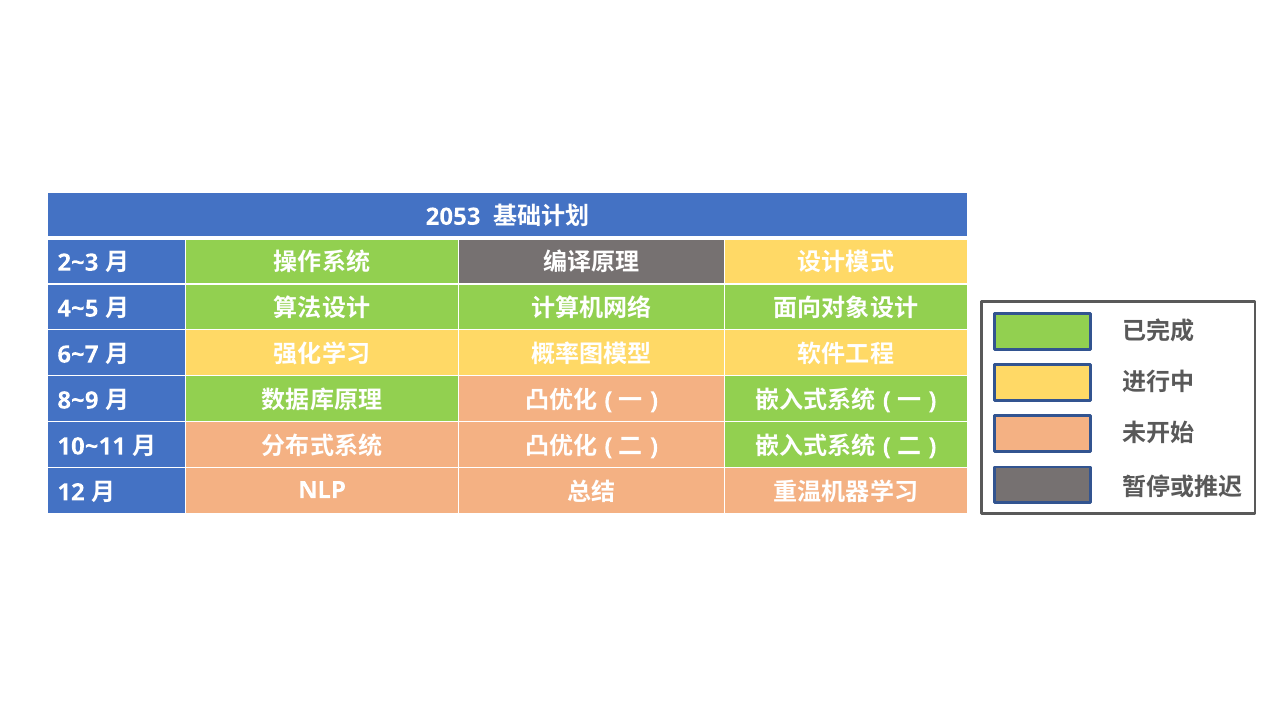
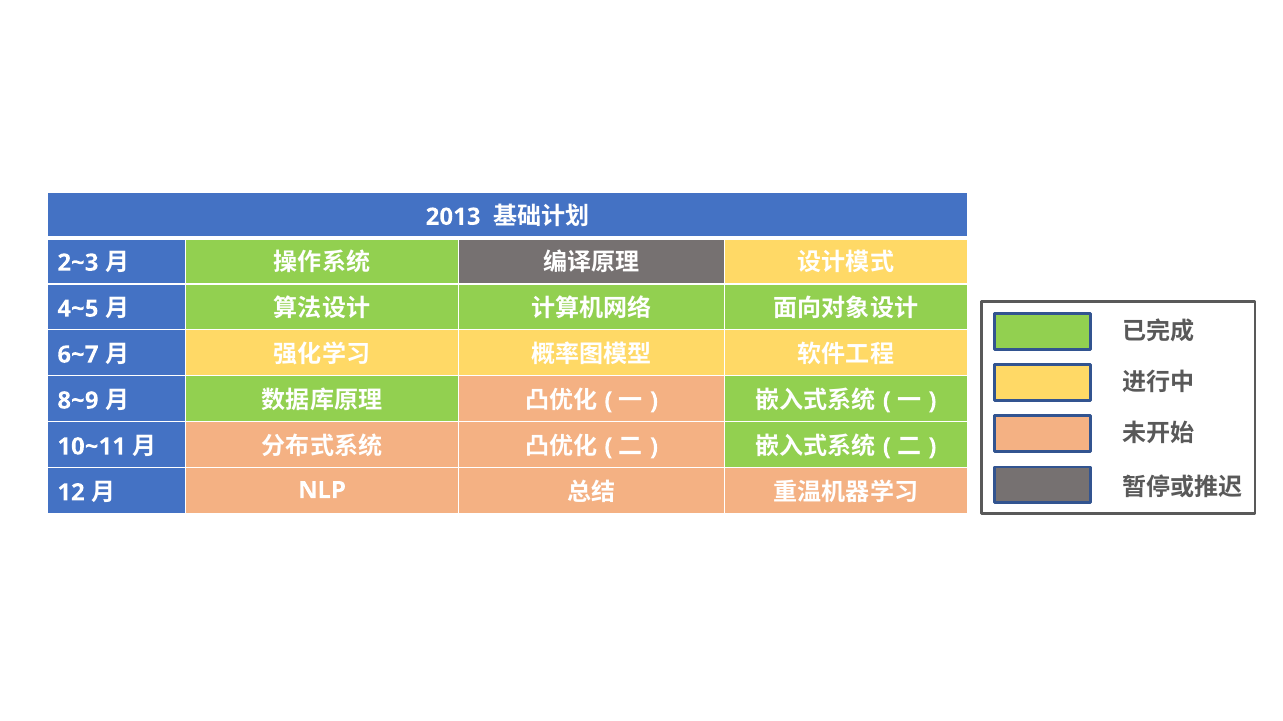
2053: 2053 -> 2013
